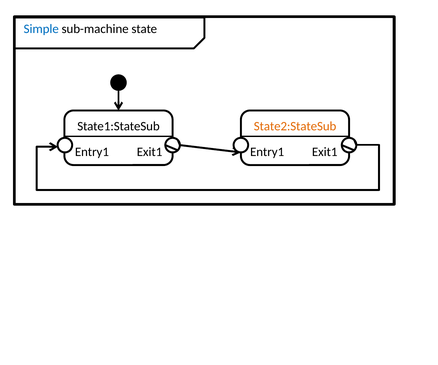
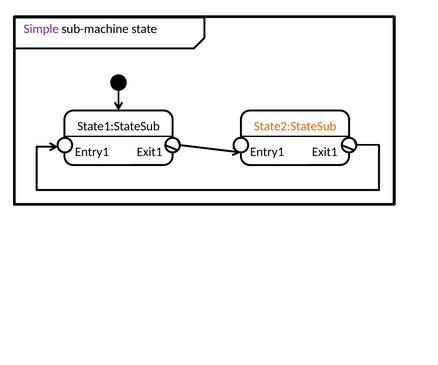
Simple colour: blue -> purple
